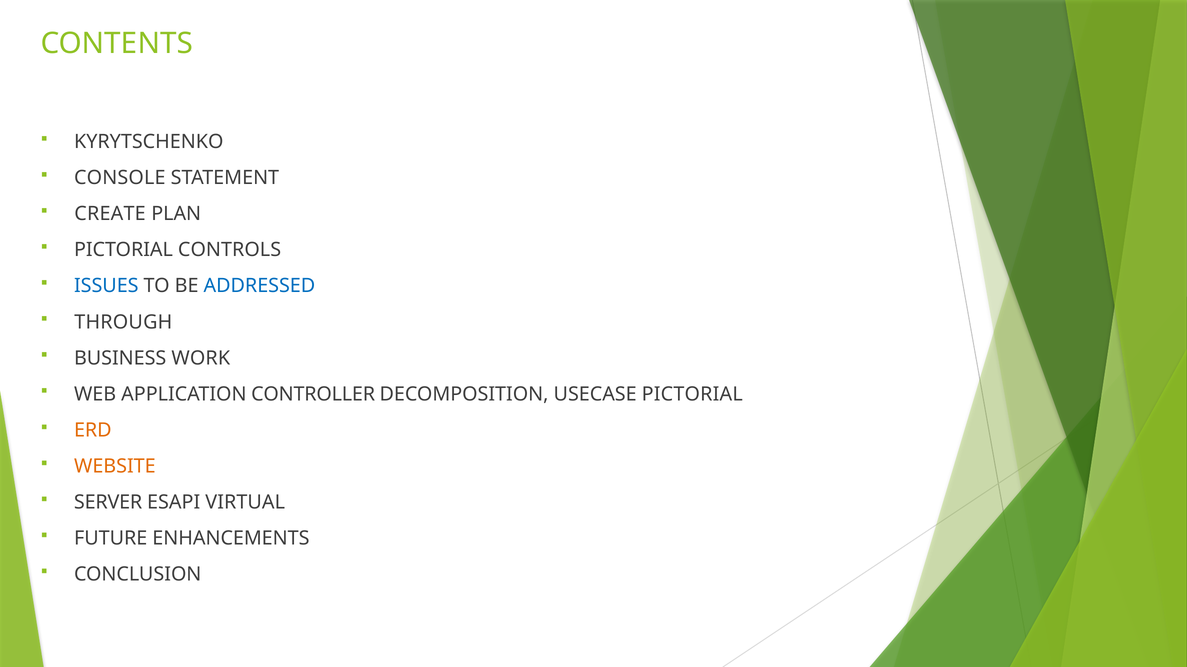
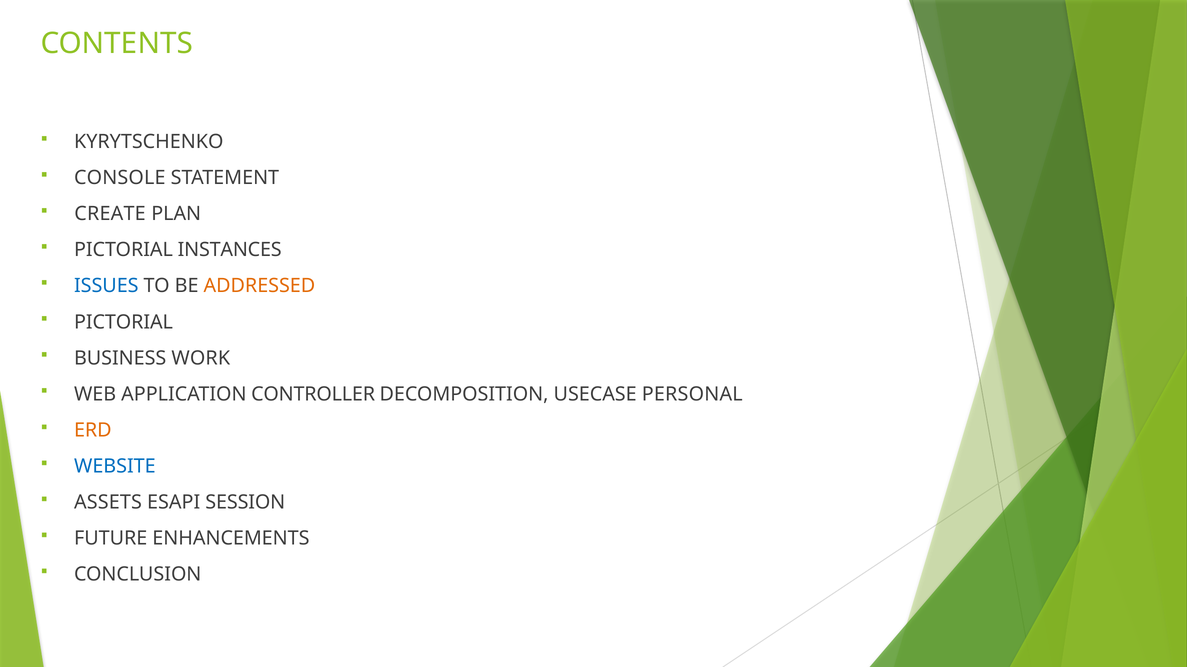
CONTROLS: CONTROLS -> INSTANCES
ADDRESSED colour: blue -> orange
THROUGH at (123, 322): THROUGH -> PICTORIAL
USECASE PICTORIAL: PICTORIAL -> PERSONAL
WEBSITE colour: orange -> blue
SERVER: SERVER -> ASSETS
VIRTUAL: VIRTUAL -> SESSION
